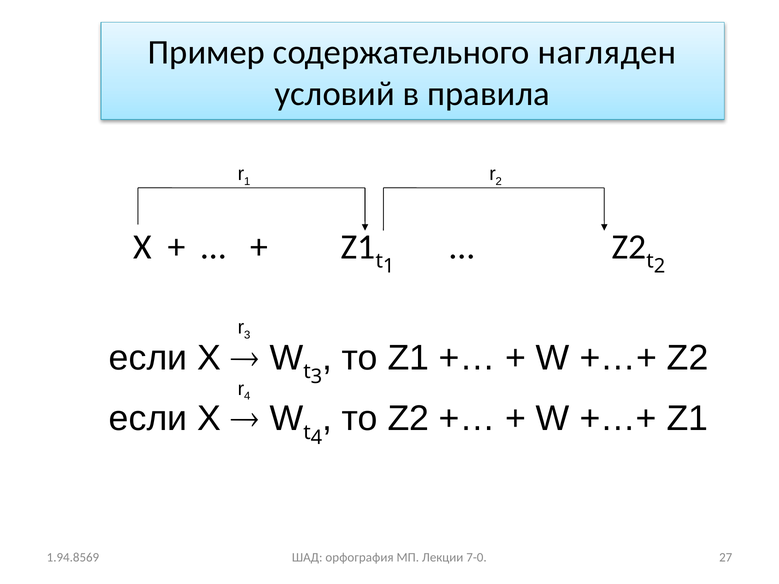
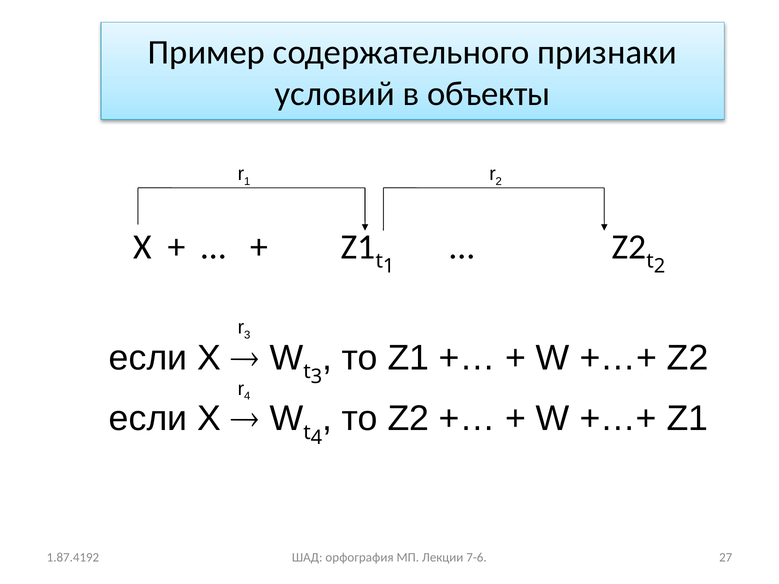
нагляден: нагляден -> признаки
правила: правила -> объекты
7-0: 7-0 -> 7-6
1.94.8569: 1.94.8569 -> 1.87.4192
